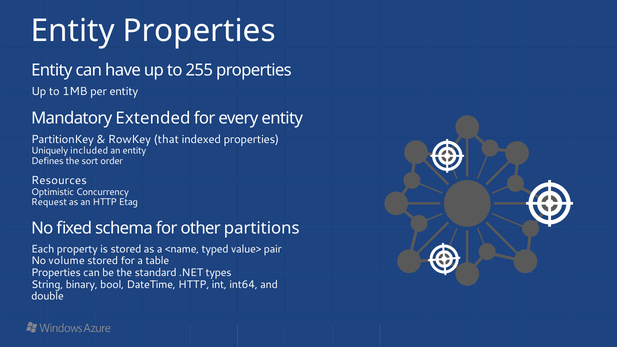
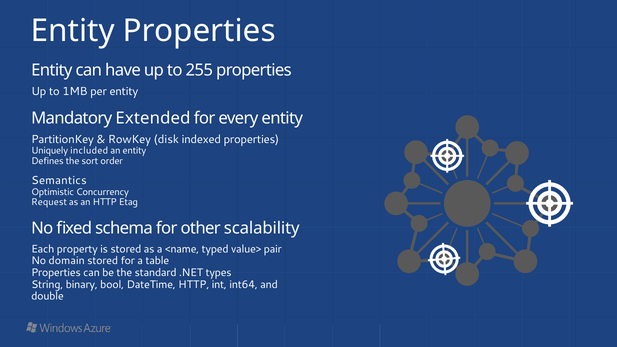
that: that -> disk
Resources: Resources -> Semantics
partitions: partitions -> scalability
volume: volume -> domain
